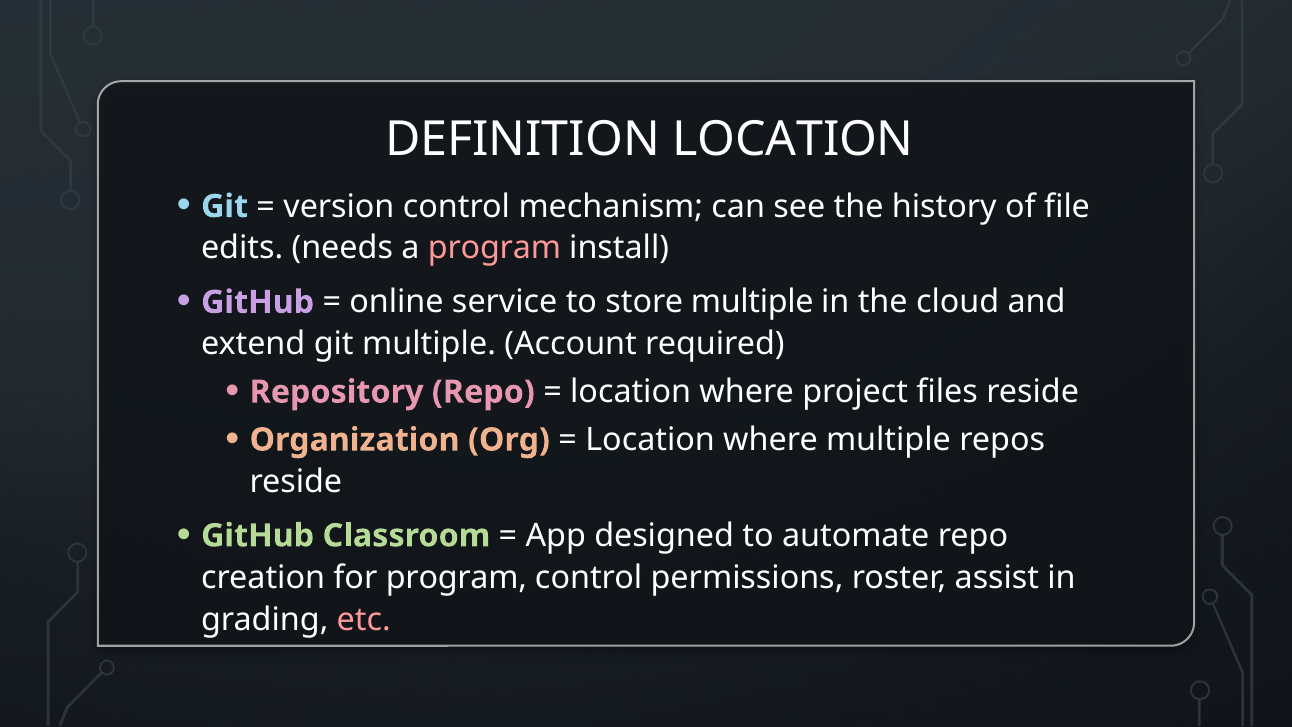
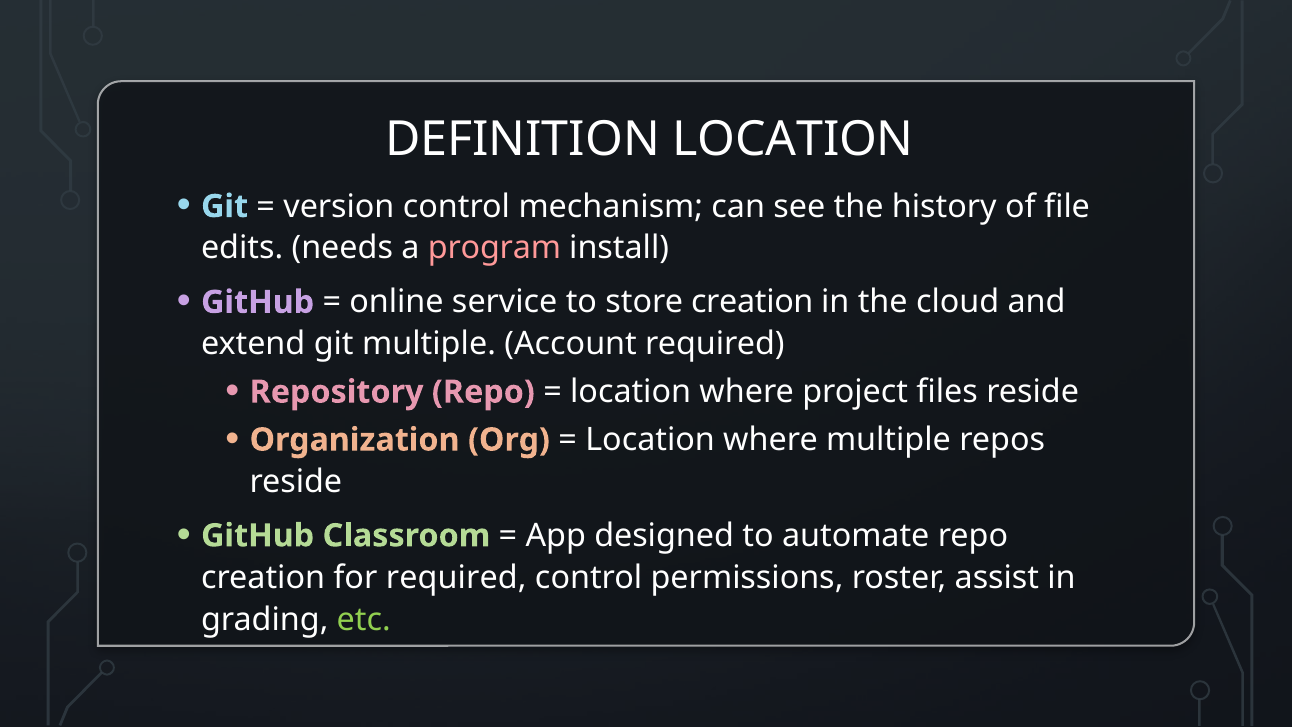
store multiple: multiple -> creation
for program: program -> required
etc colour: pink -> light green
